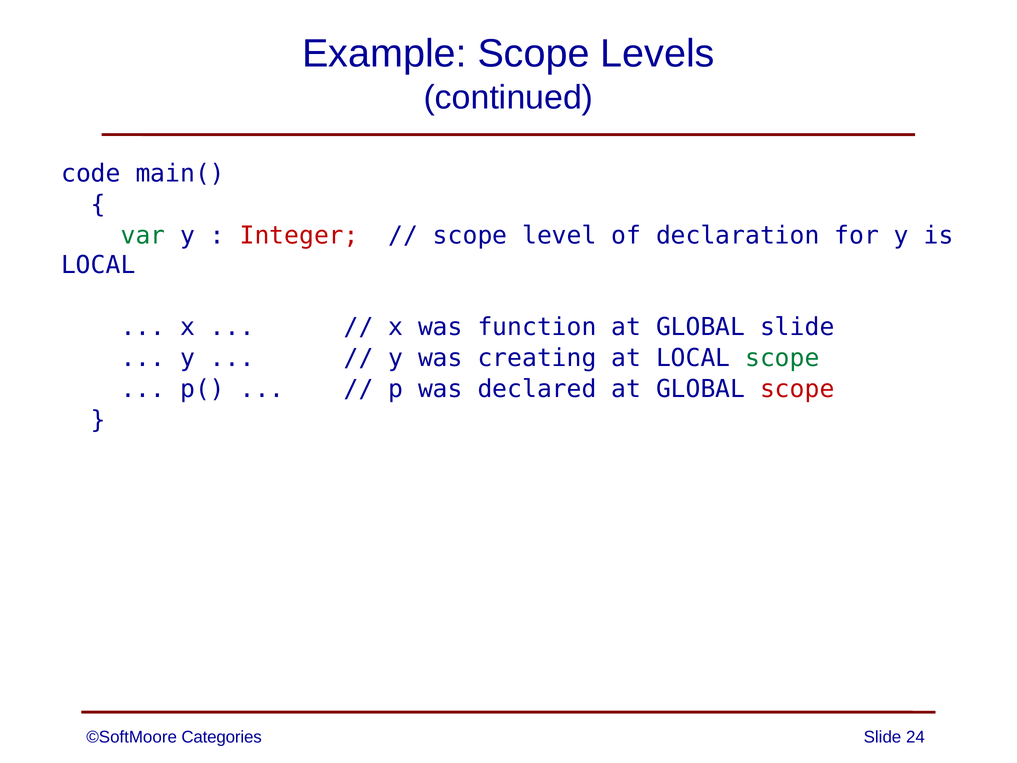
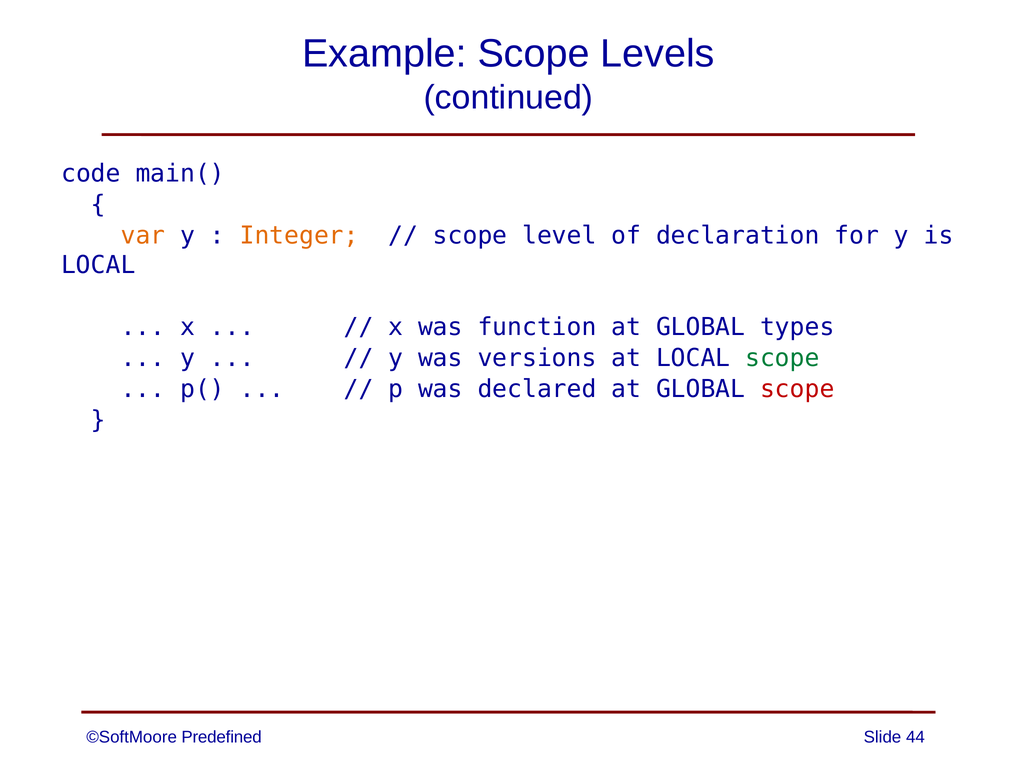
var colour: green -> orange
Integer colour: red -> orange
GLOBAL slide: slide -> types
creating: creating -> versions
Categories: Categories -> Predefined
24: 24 -> 44
